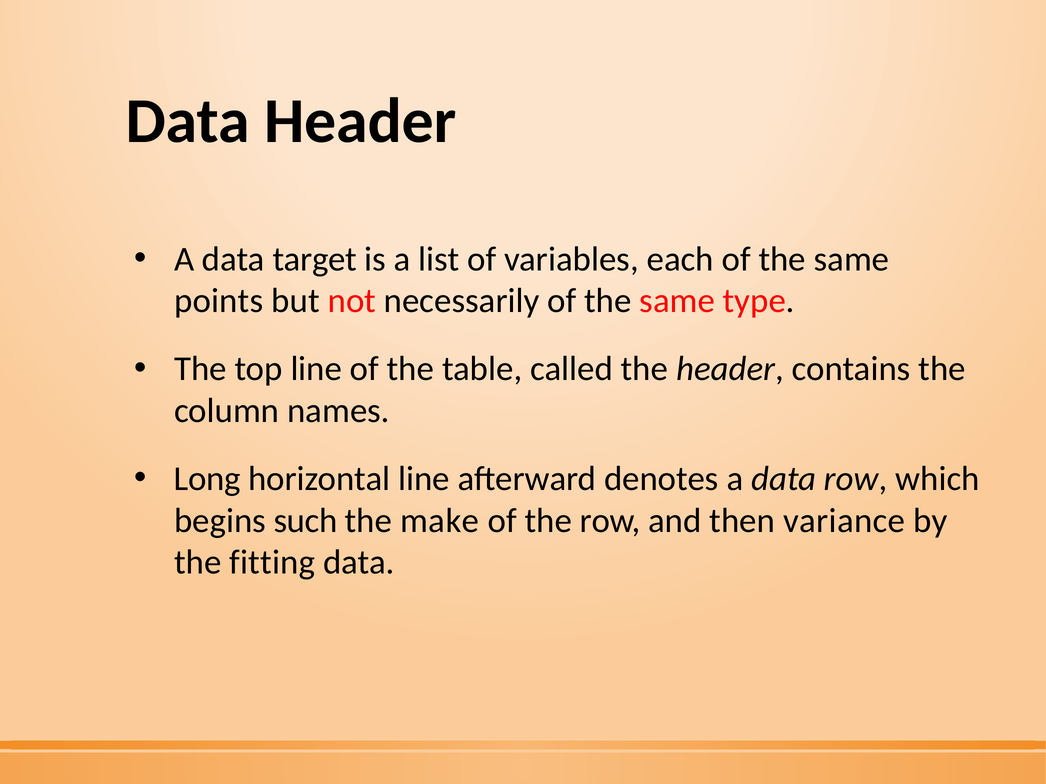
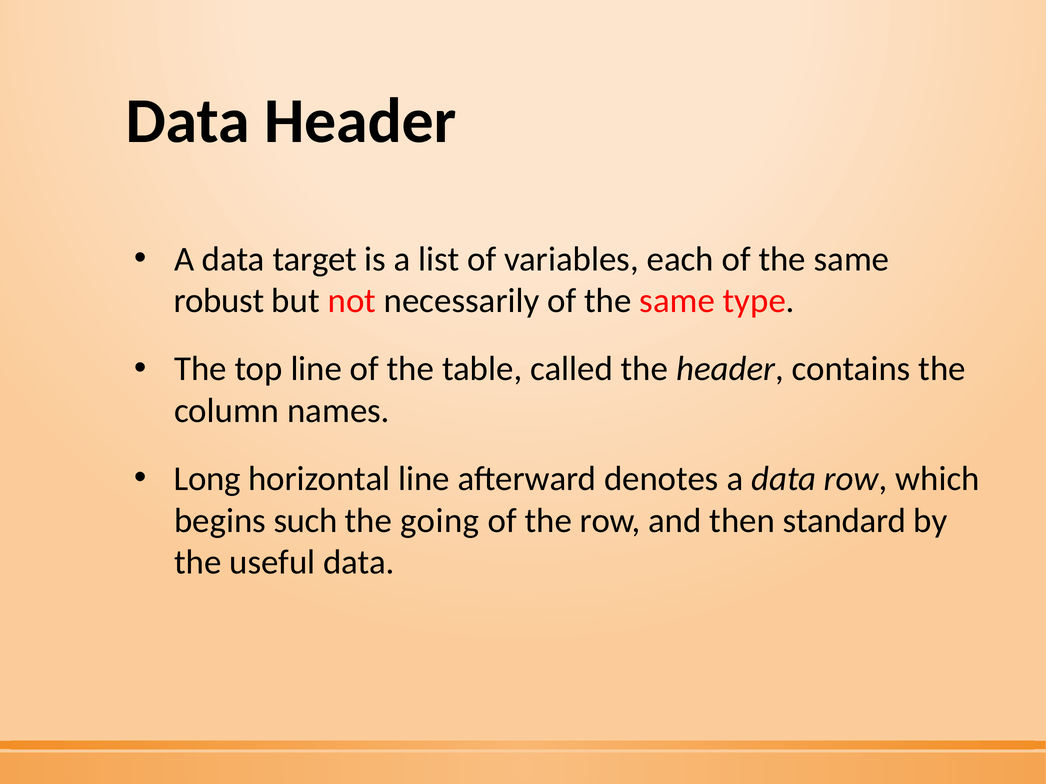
points: points -> robust
make: make -> going
variance: variance -> standard
fitting: fitting -> useful
